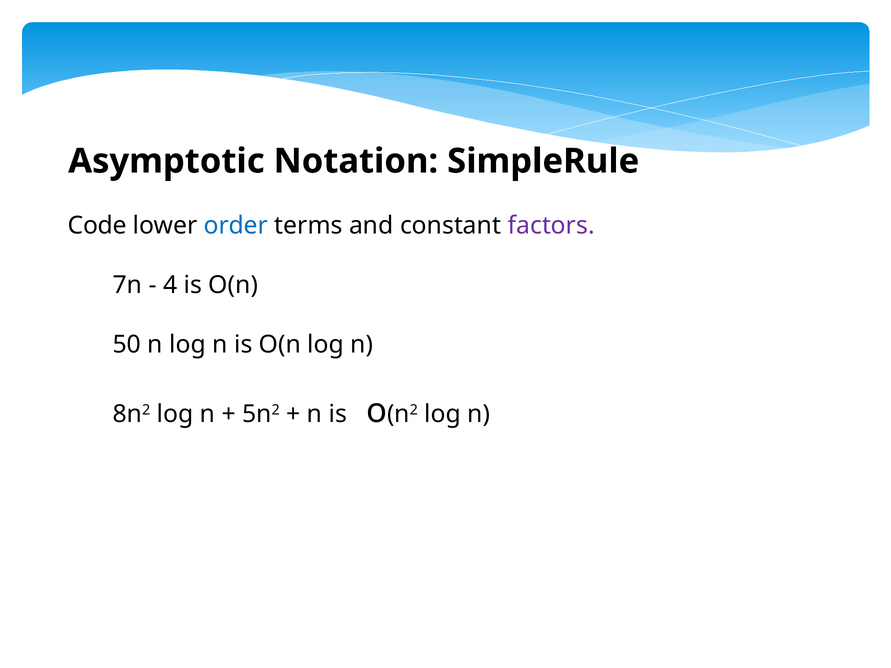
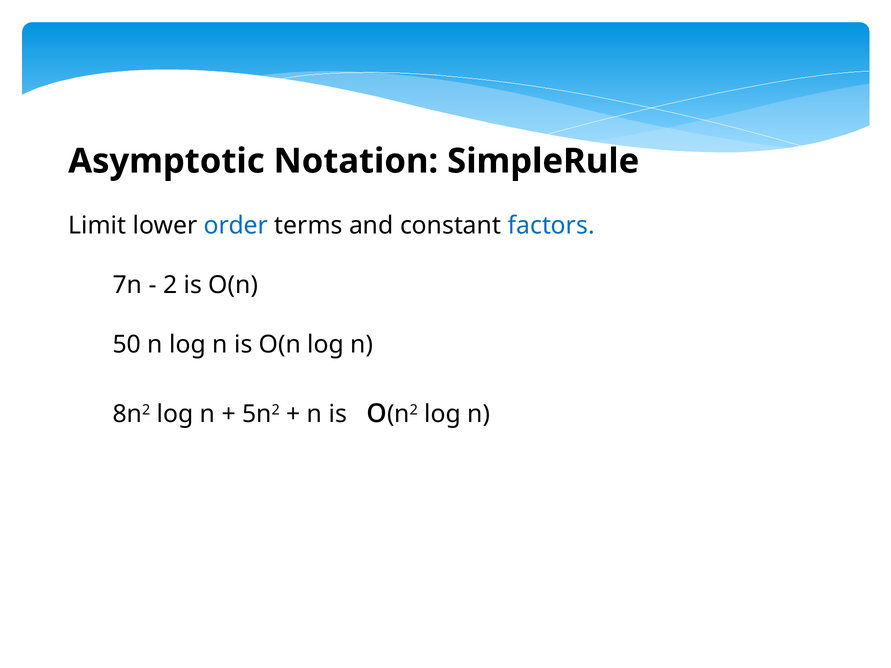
Code: Code -> Limit
factors colour: purple -> blue
4: 4 -> 2
